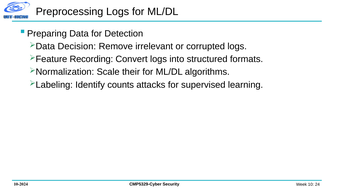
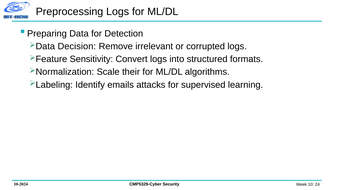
Recording: Recording -> Sensitivity
counts: counts -> emails
